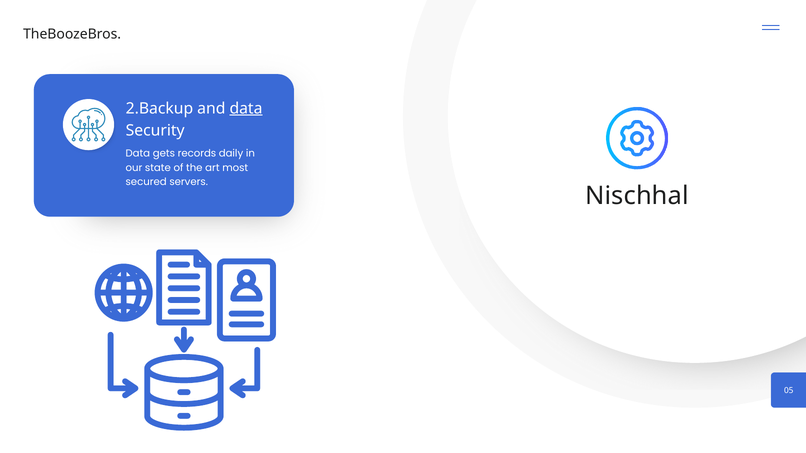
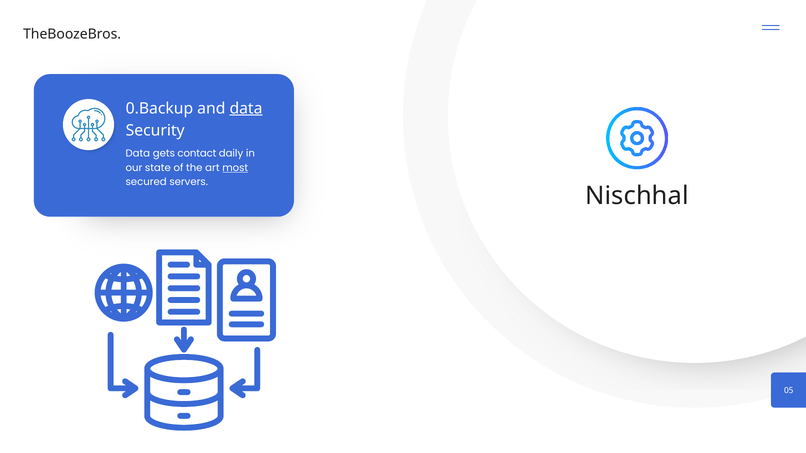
2.Backup: 2.Backup -> 0.Backup
records: records -> contact
most underline: none -> present
